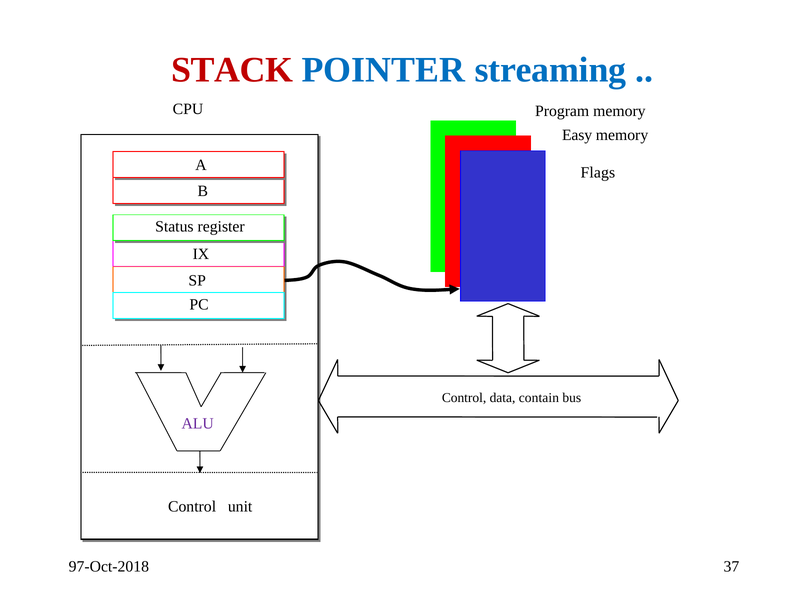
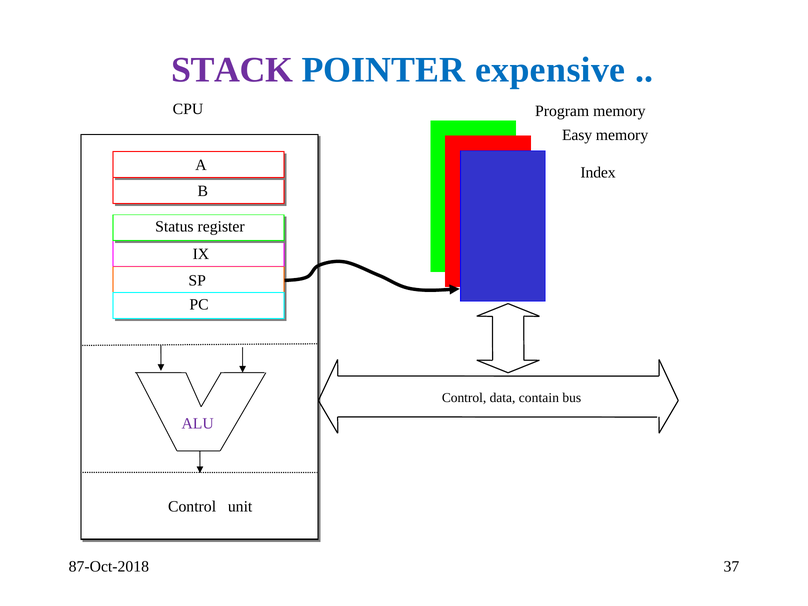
STACK colour: red -> purple
streaming: streaming -> expensive
Flags: Flags -> Index
97-Oct-2018: 97-Oct-2018 -> 87-Oct-2018
